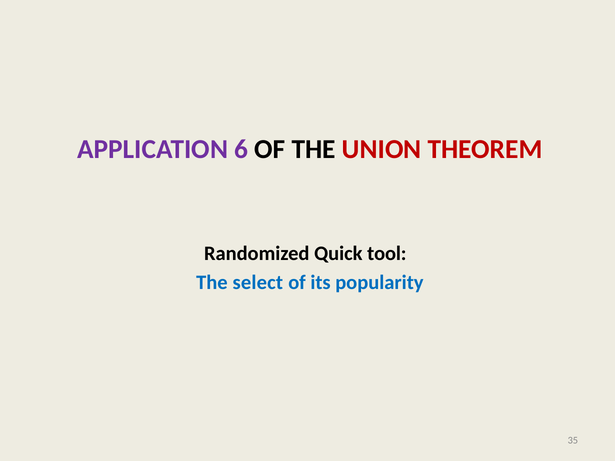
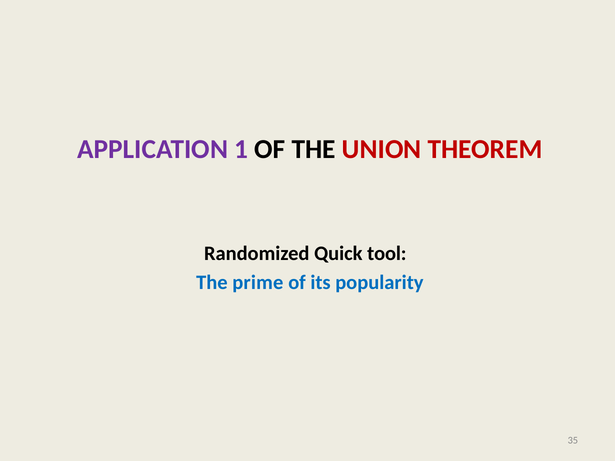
6: 6 -> 1
select: select -> prime
